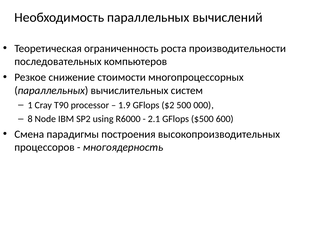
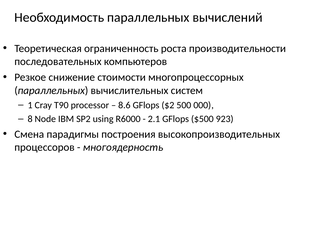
1.9: 1.9 -> 8.6
600: 600 -> 923
